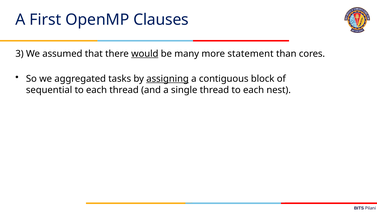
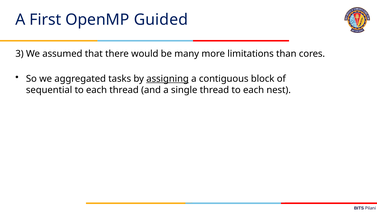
Clauses: Clauses -> Guided
would underline: present -> none
statement: statement -> limitations
